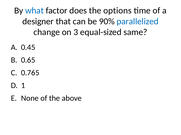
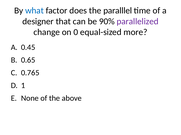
options: options -> paralllel
parallelized colour: blue -> purple
3: 3 -> 0
same: same -> more
